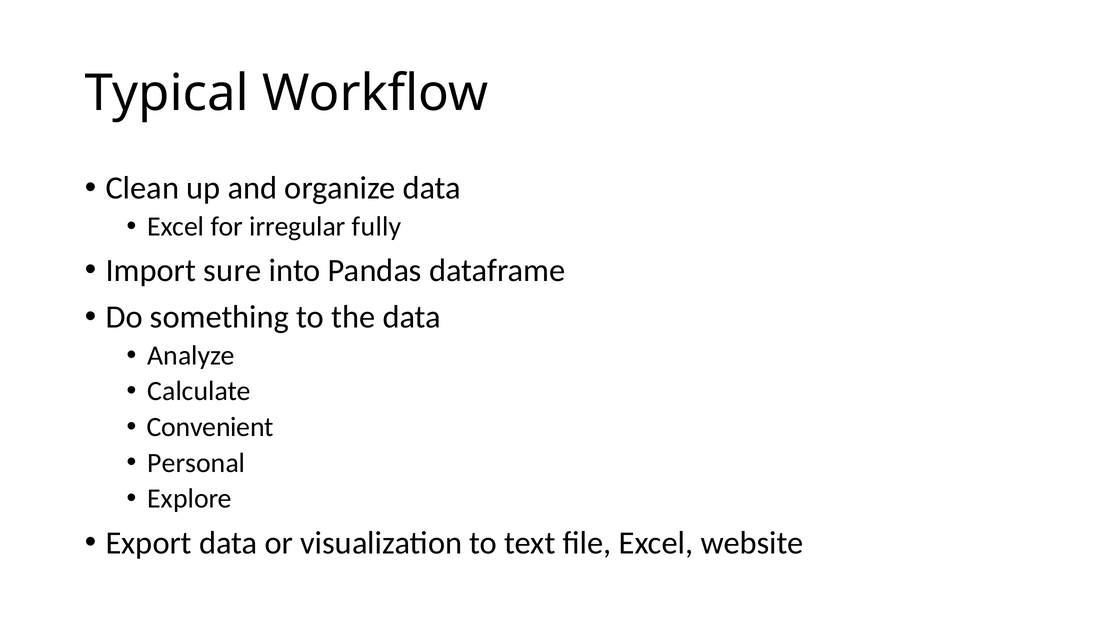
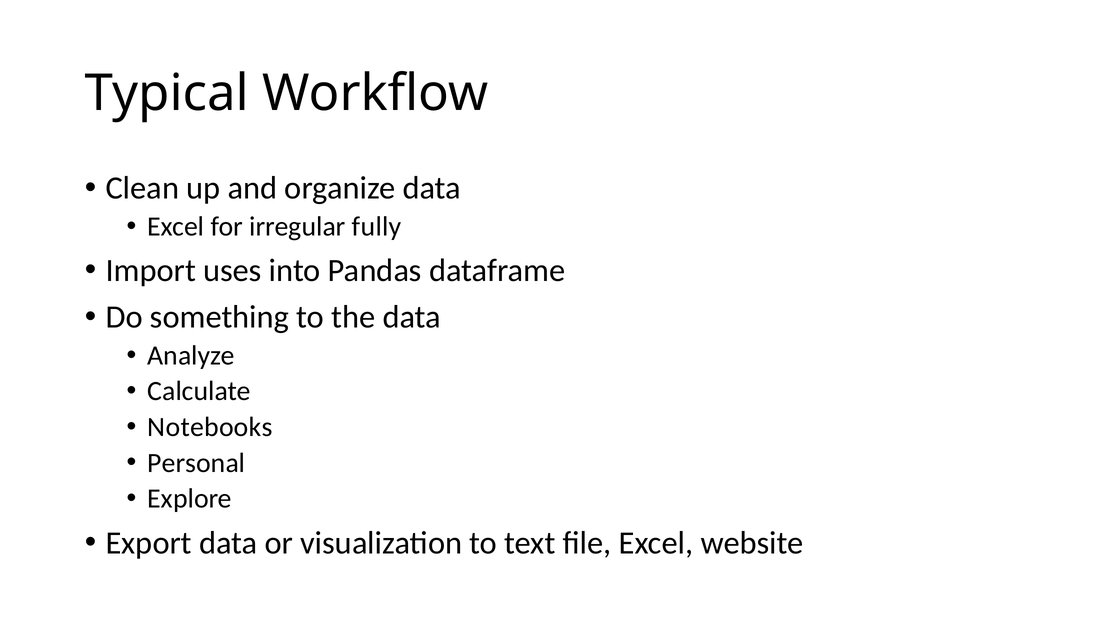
sure: sure -> uses
Convenient: Convenient -> Notebooks
